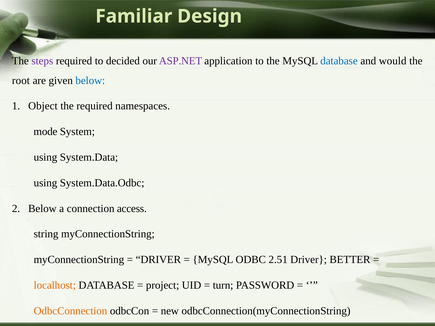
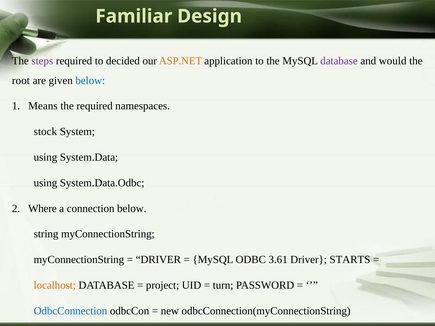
ASP.NET colour: purple -> orange
database at (339, 61) colour: blue -> purple
Object: Object -> Means
mode: mode -> stock
Below at (42, 209): Below -> Where
connection access: access -> below
2.51: 2.51 -> 3.61
BETTER: BETTER -> STARTS
OdbcConnection colour: orange -> blue
